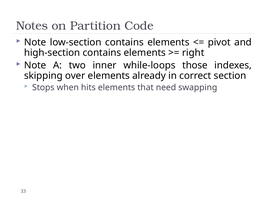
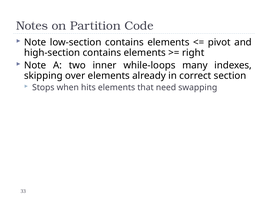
those: those -> many
